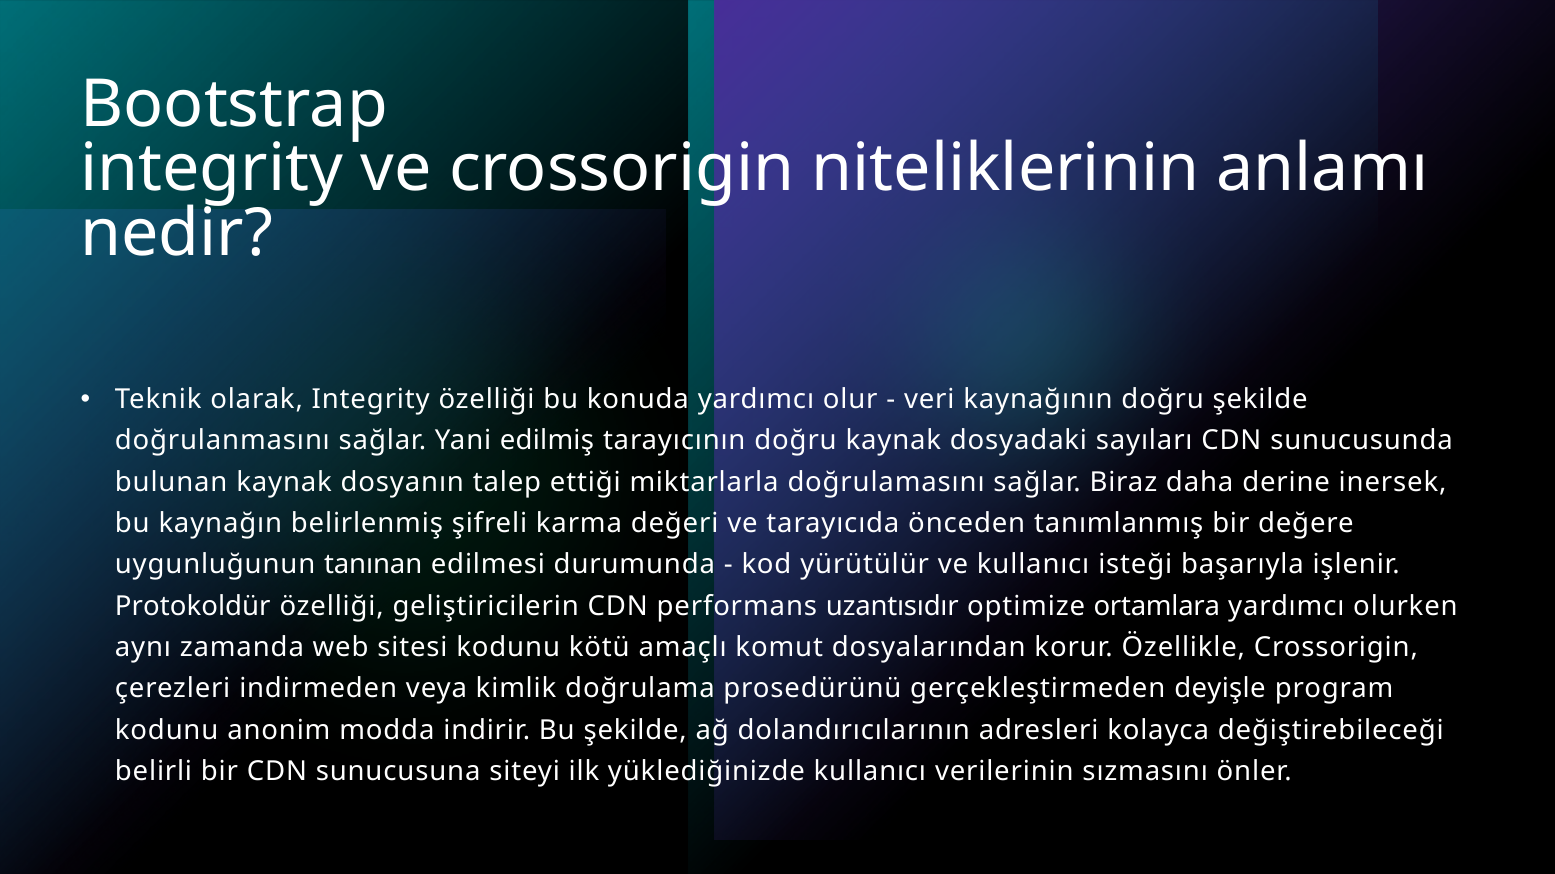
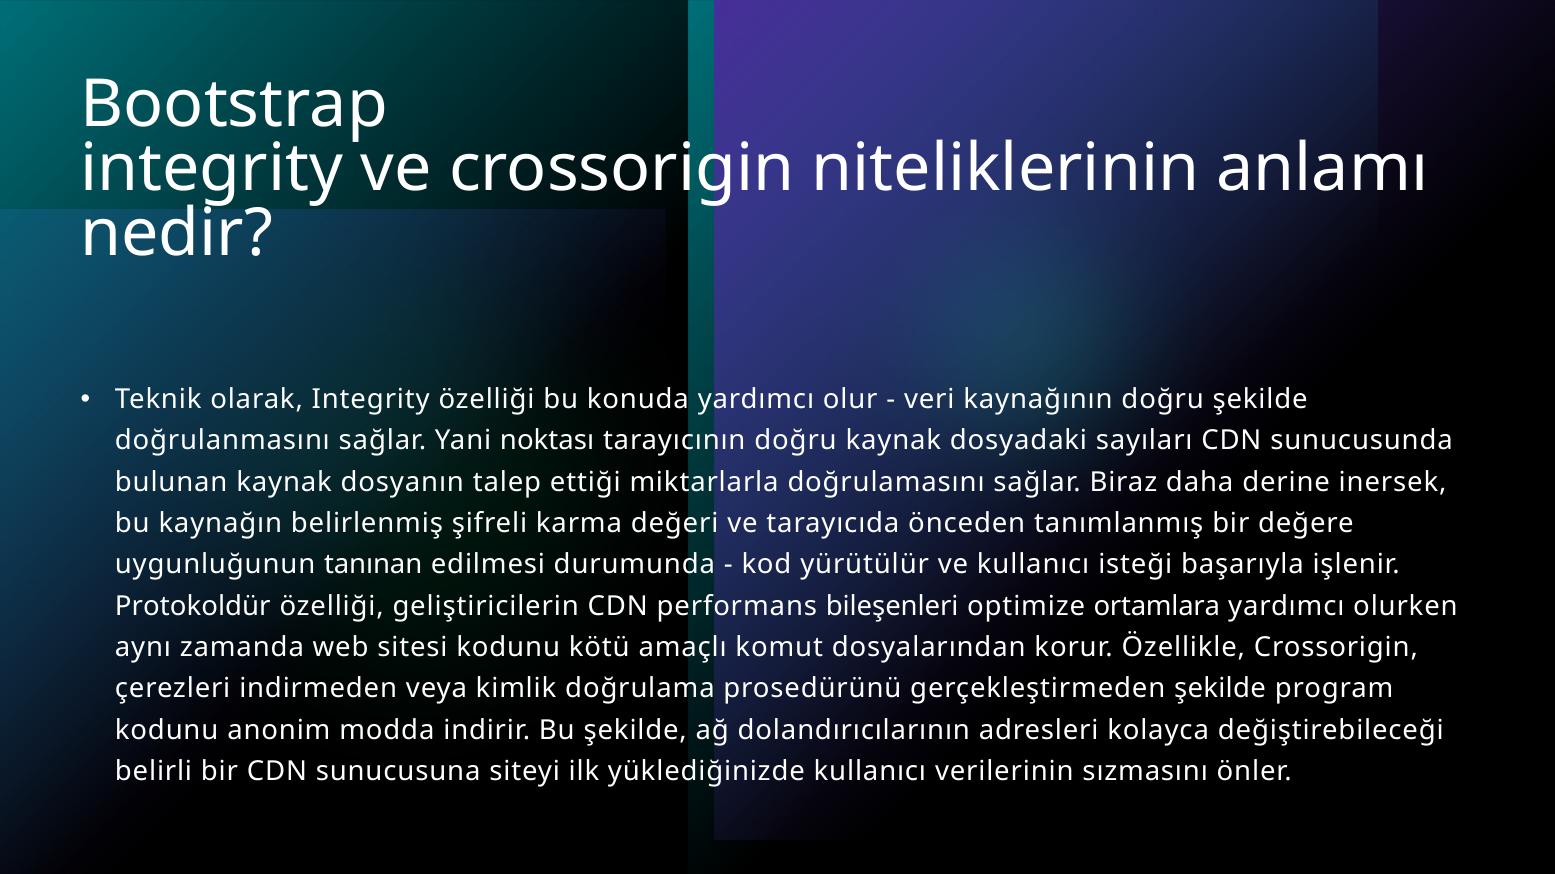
edilmiş: edilmiş -> noktası
uzantısıdır: uzantısıdır -> bileşenleri
gerçekleştirmeden deyişle: deyişle -> şekilde
